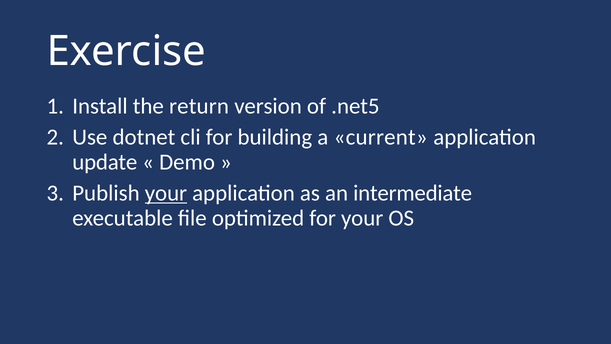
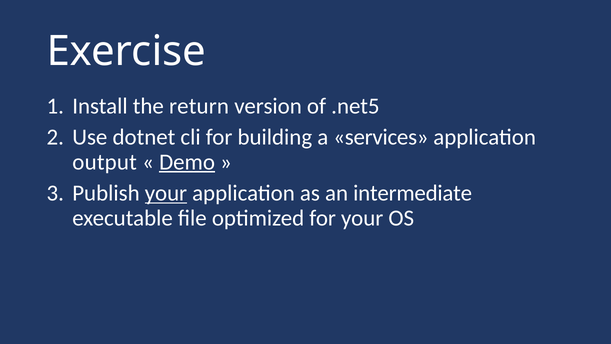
current: current -> services
update: update -> output
Demo underline: none -> present
